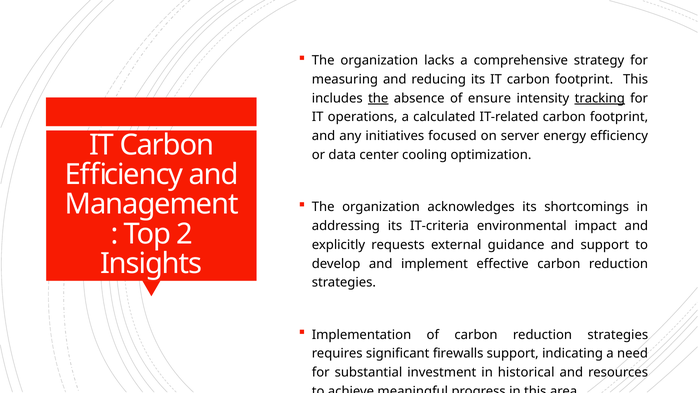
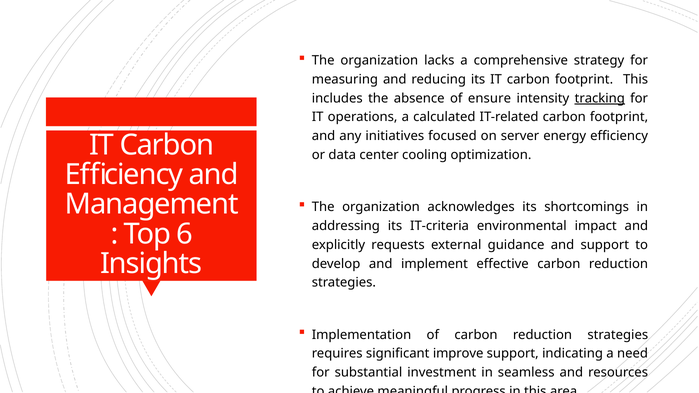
the at (378, 98) underline: present -> none
2: 2 -> 6
firewalls: firewalls -> improve
historical: historical -> seamless
